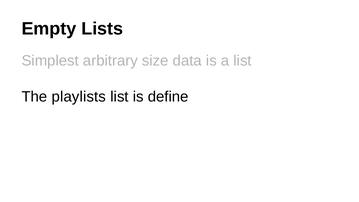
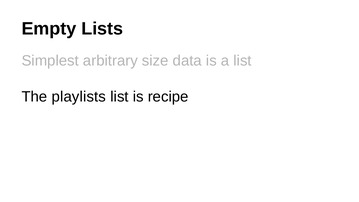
define: define -> recipe
